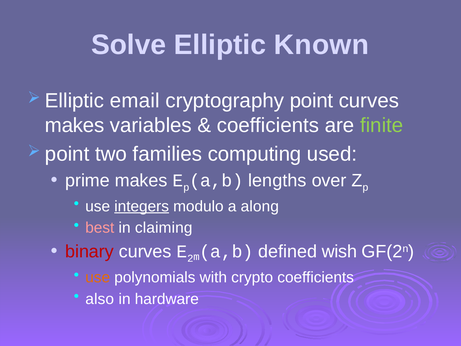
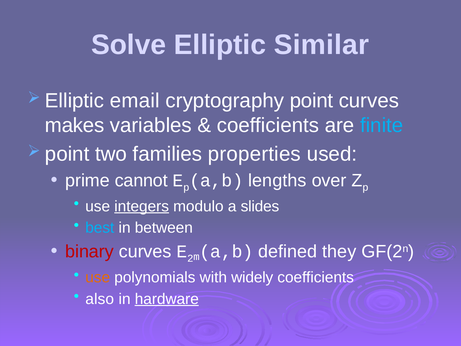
Known: Known -> Similar
finite colour: light green -> light blue
computing: computing -> properties
prime makes: makes -> cannot
along: along -> slides
best colour: pink -> light blue
claiming: claiming -> between
wish: wish -> they
crypto: crypto -> widely
hardware underline: none -> present
